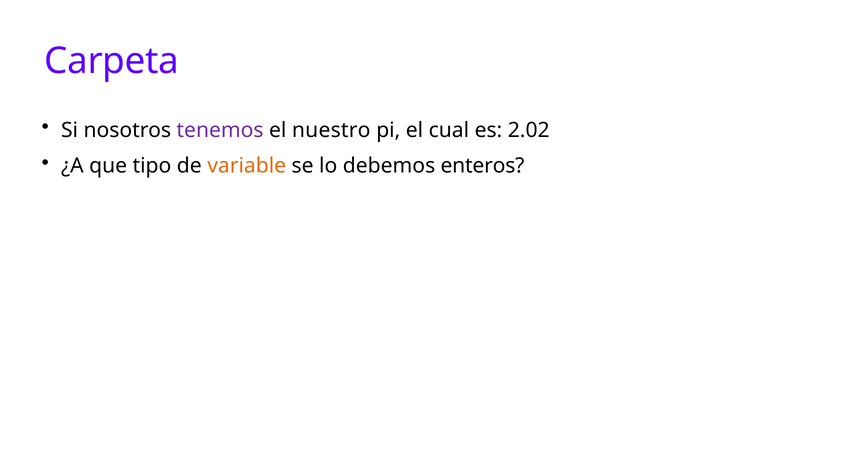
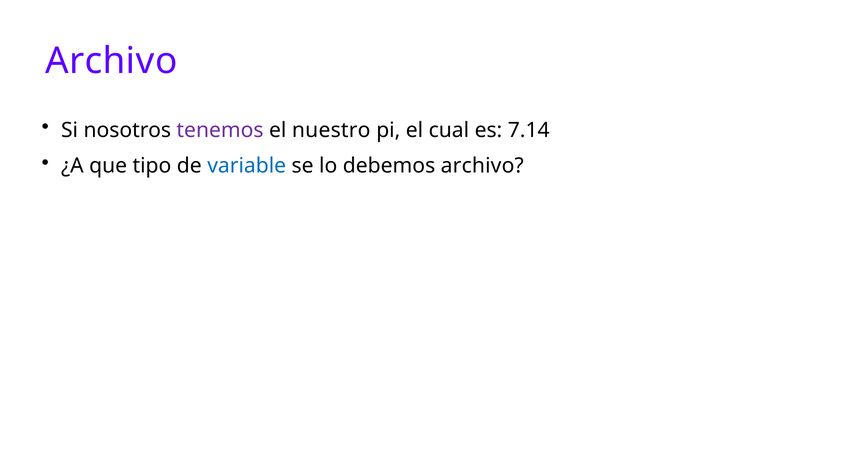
Carpeta at (112, 61): Carpeta -> Archivo
2.02: 2.02 -> 7.14
variable colour: orange -> blue
debemos enteros: enteros -> archivo
